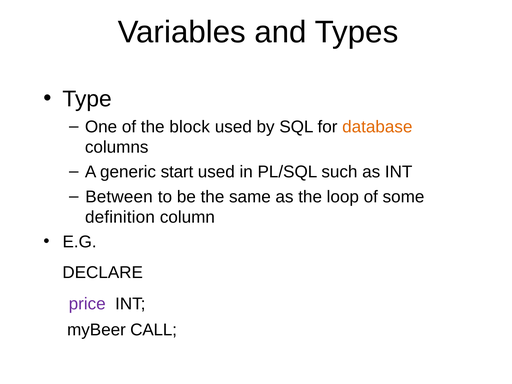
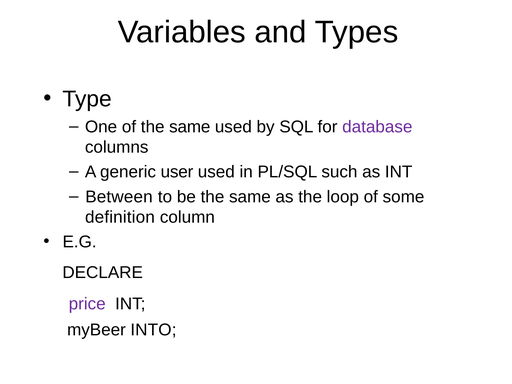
of the block: block -> same
database colour: orange -> purple
start: start -> user
CALL: CALL -> INTO
